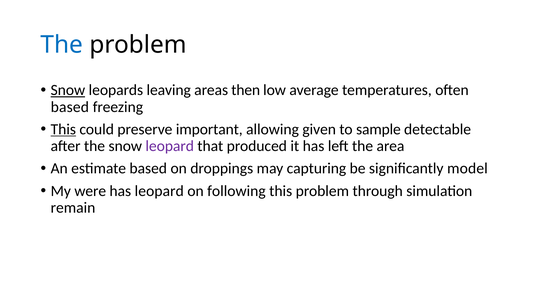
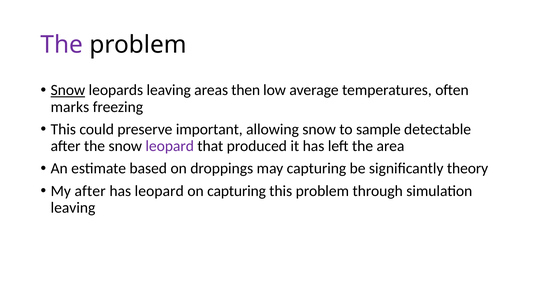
The at (62, 45) colour: blue -> purple
based at (70, 107): based -> marks
This at (63, 129) underline: present -> none
allowing given: given -> snow
model: model -> theory
My were: were -> after
on following: following -> capturing
remain at (73, 208): remain -> leaving
